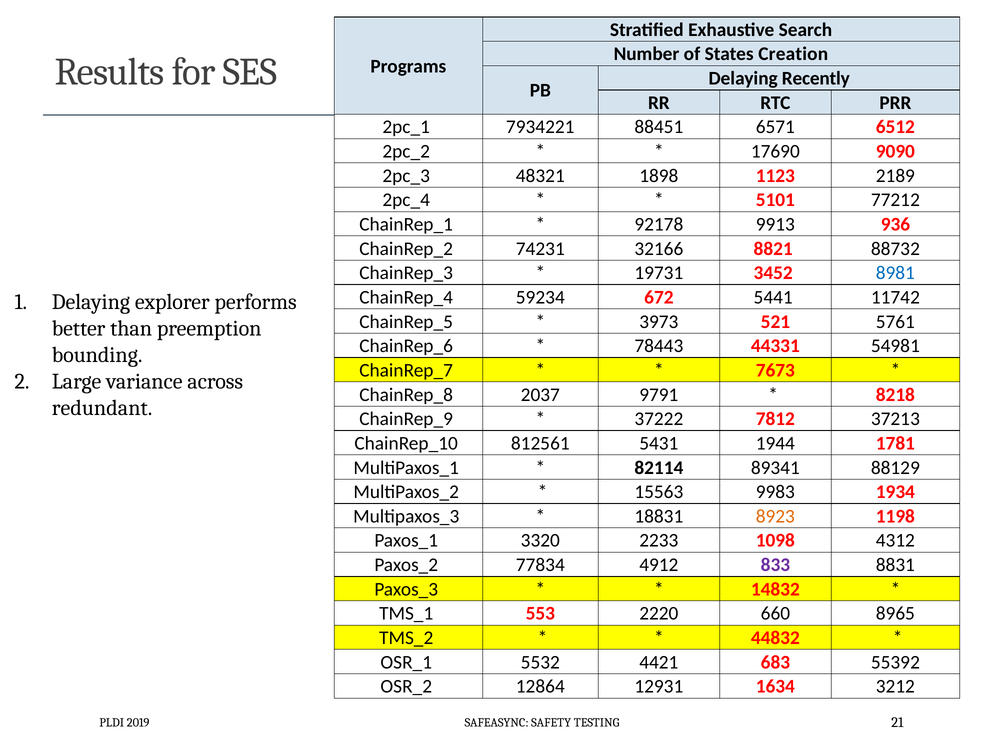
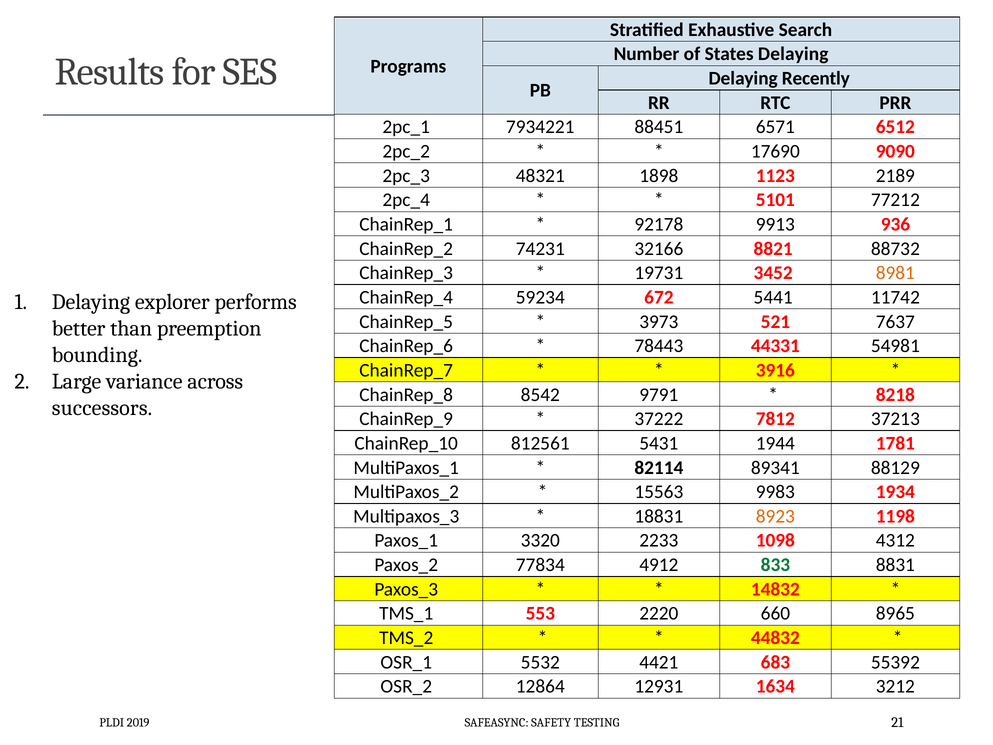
States Creation: Creation -> Delaying
8981 colour: blue -> orange
5761: 5761 -> 7637
7673: 7673 -> 3916
2037: 2037 -> 8542
redundant: redundant -> successors
833 colour: purple -> green
